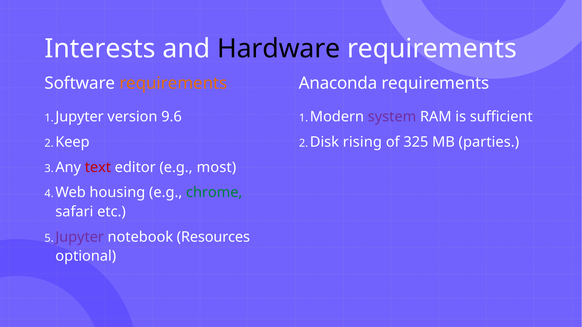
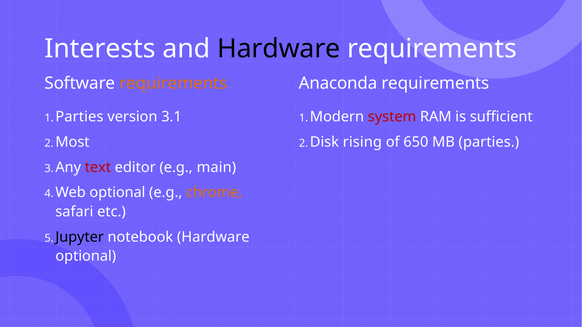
Jupyter at (80, 117): Jupyter -> Parties
9.6: 9.6 -> 3.1
system colour: purple -> red
Keep: Keep -> Most
325: 325 -> 650
most: most -> main
Web housing: housing -> optional
chrome colour: green -> orange
Jupyter at (80, 237) colour: purple -> black
notebook Resources: Resources -> Hardware
